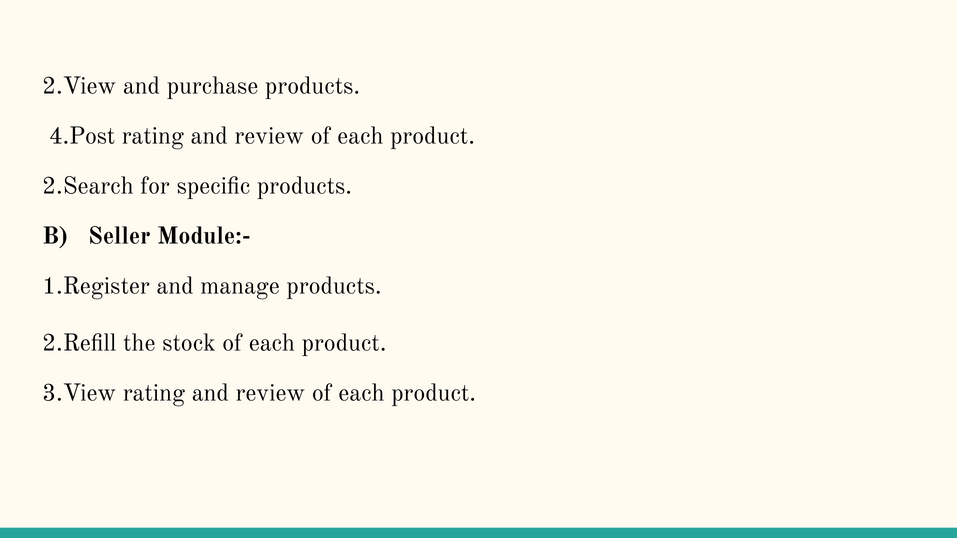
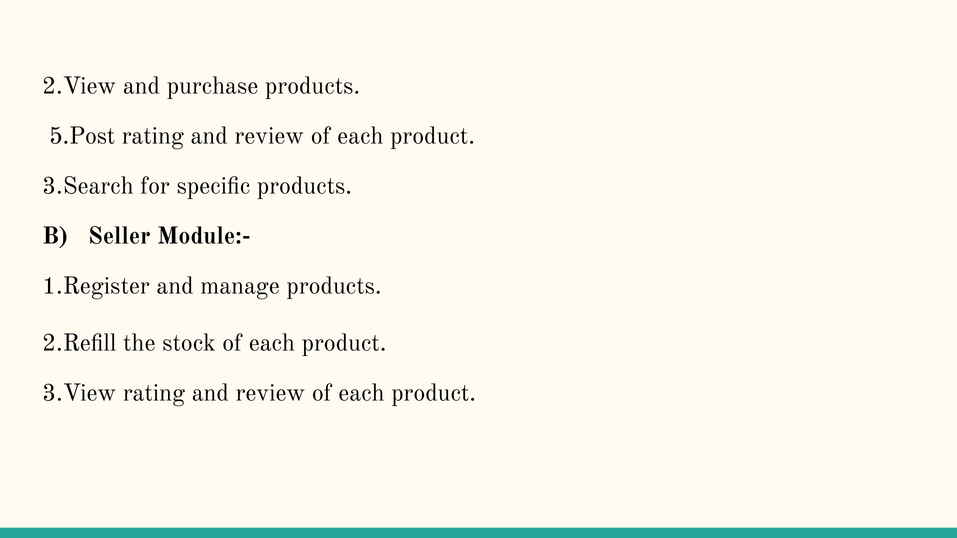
4.Post: 4.Post -> 5.Post
2.Search: 2.Search -> 3.Search
